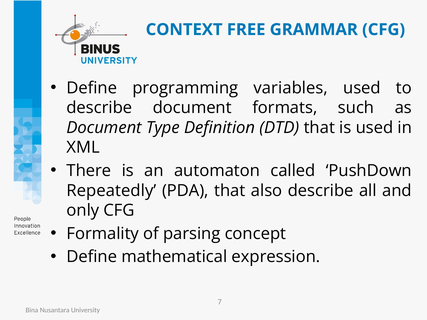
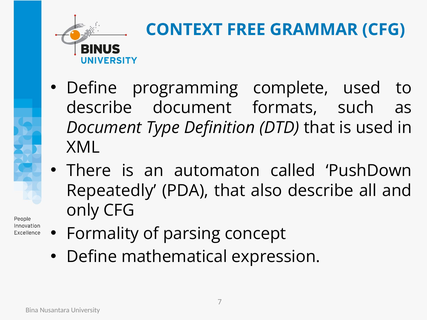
variables: variables -> complete
